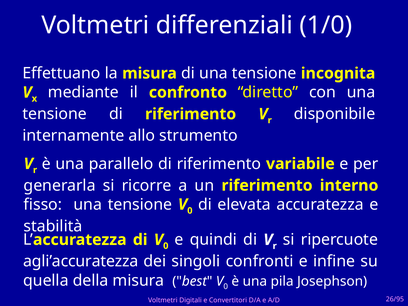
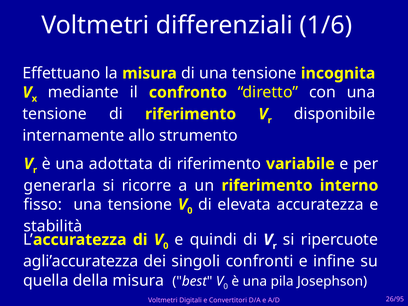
1/0: 1/0 -> 1/6
parallelo: parallelo -> adottata
